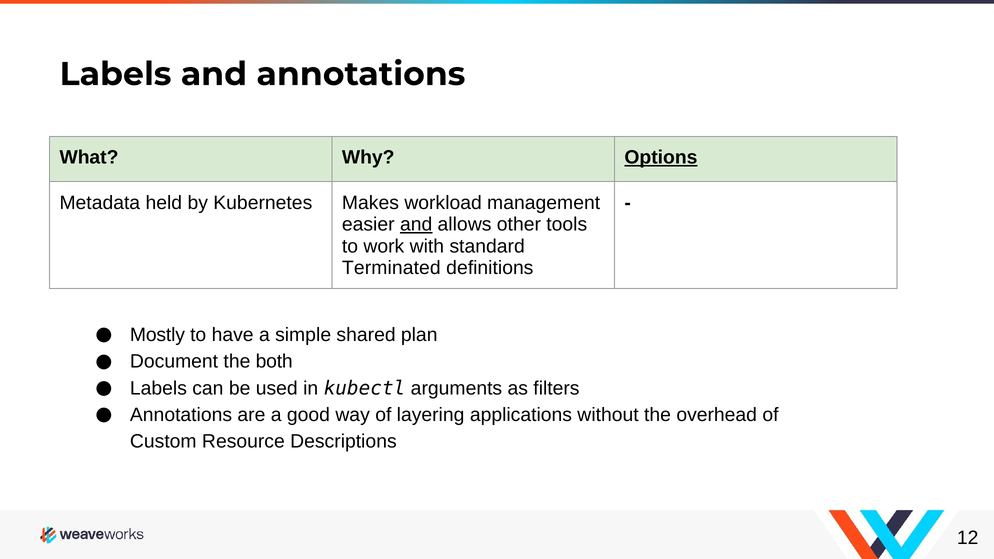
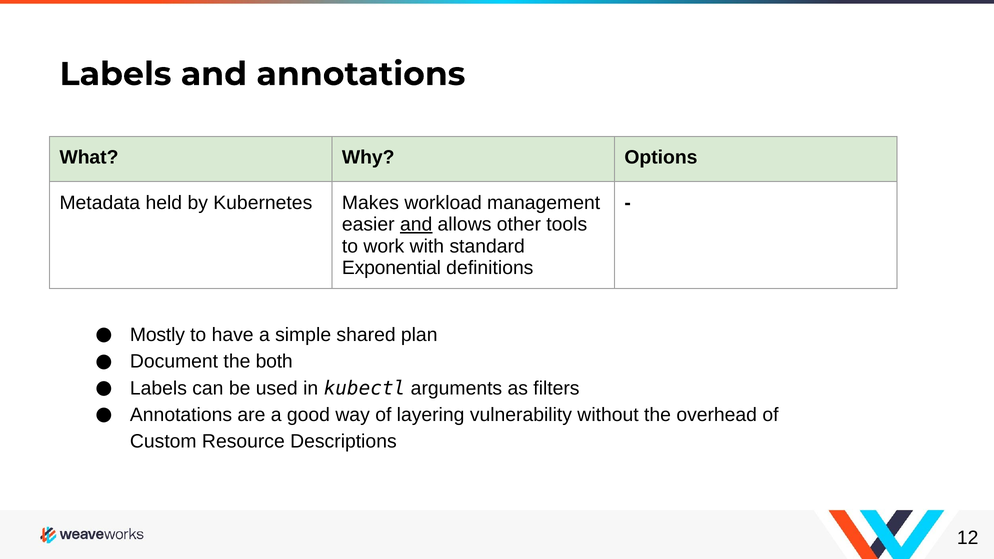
Options underline: present -> none
Terminated: Terminated -> Exponential
applications: applications -> vulnerability
